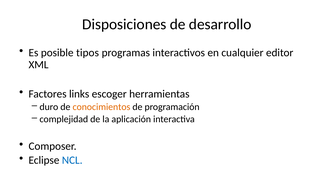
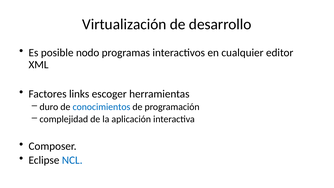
Disposiciones: Disposiciones -> Virtualización
tipos: tipos -> nodo
conocimientos colour: orange -> blue
